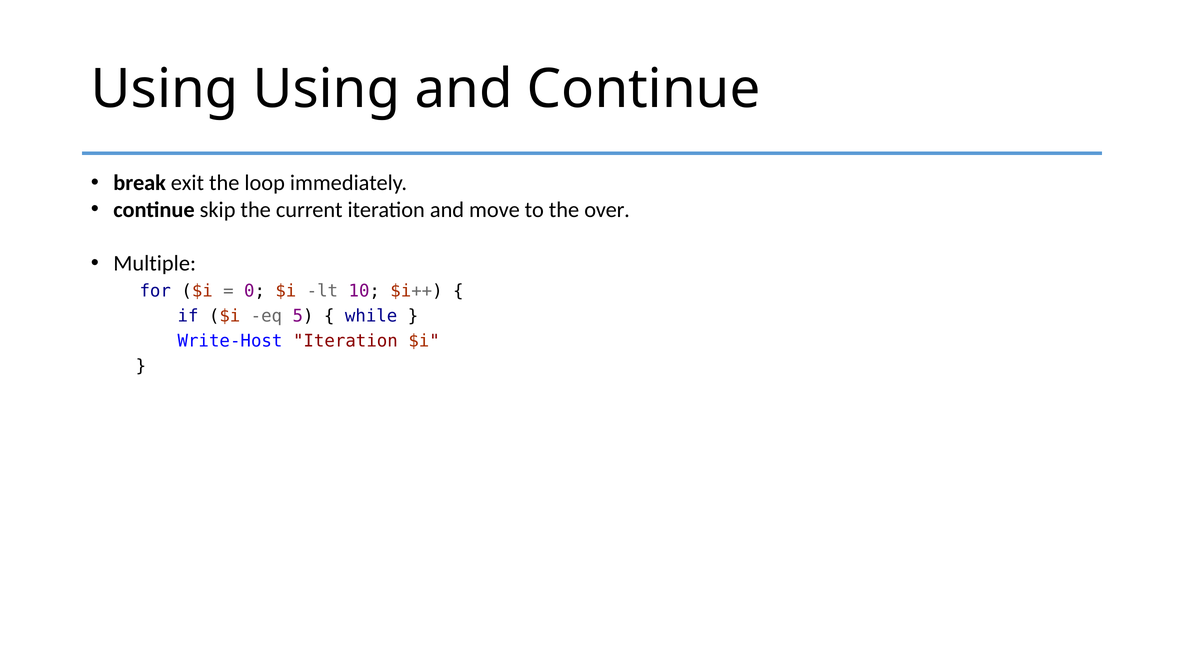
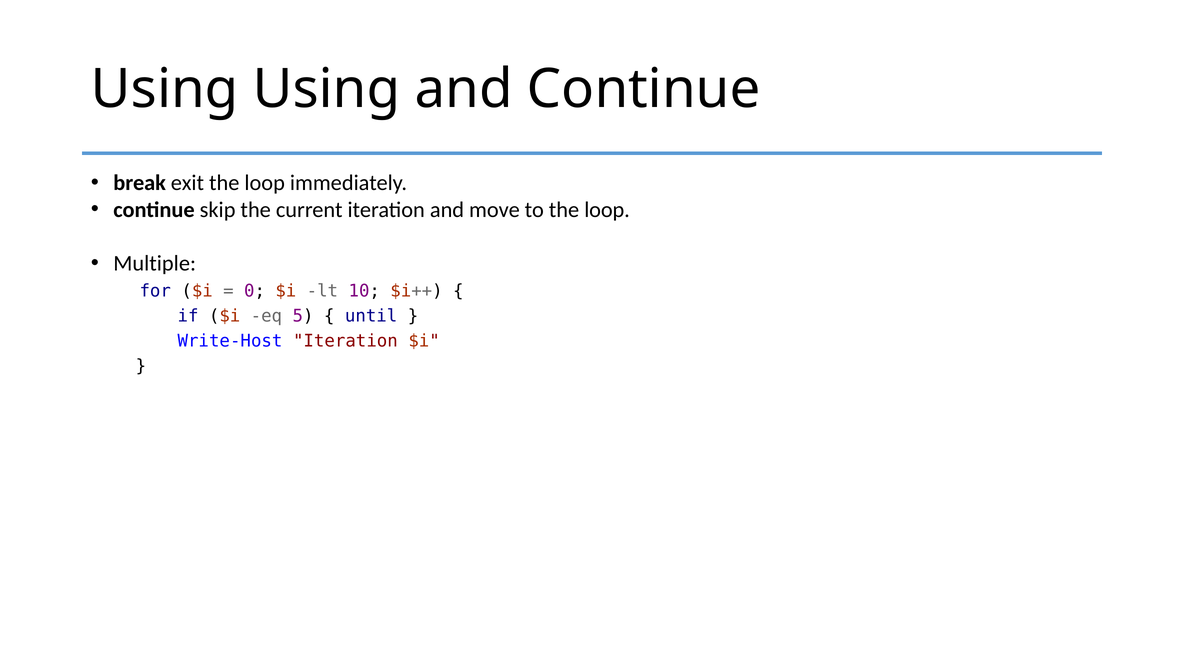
to the over: over -> loop
while: while -> until
